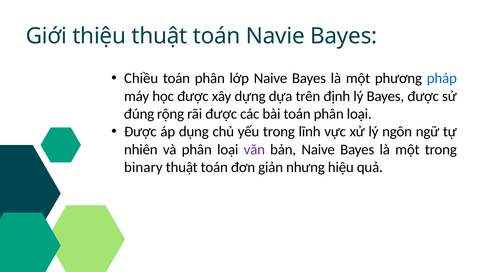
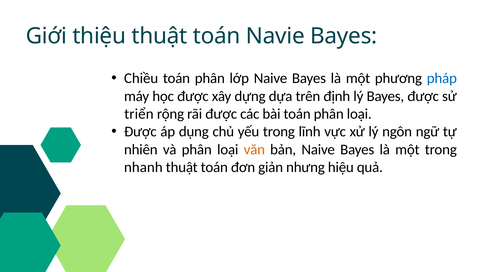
đúng: đúng -> triển
văn colour: purple -> orange
binary: binary -> nhanh
